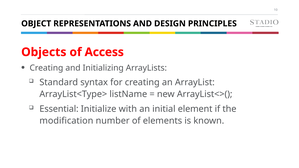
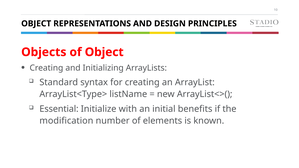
of Access: Access -> Object
element: element -> benefits
